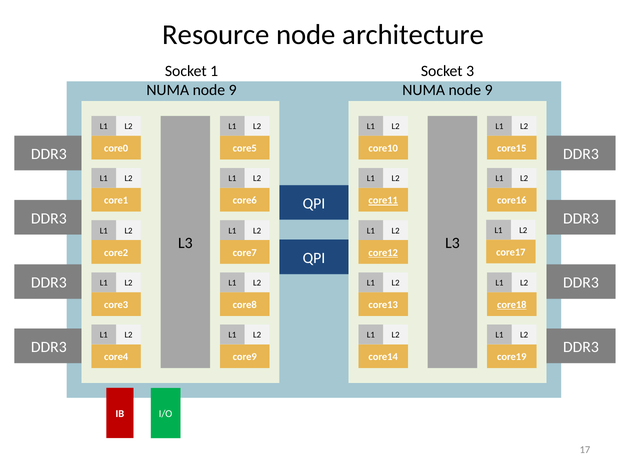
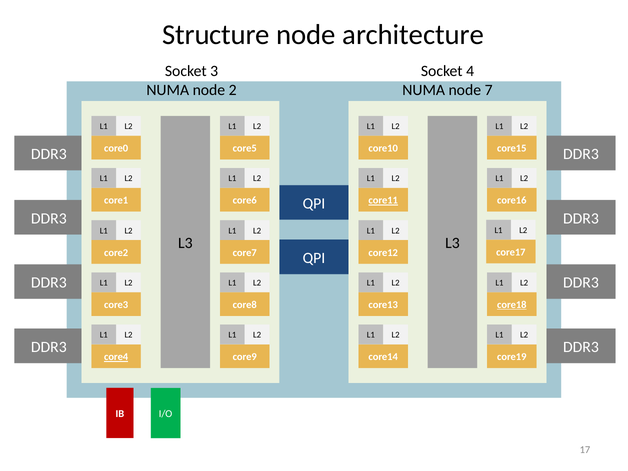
Resource: Resource -> Structure
1: 1 -> 3
3: 3 -> 4
9 at (233, 90): 9 -> 2
9 at (489, 90): 9 -> 7
core12 underline: present -> none
core4 underline: none -> present
